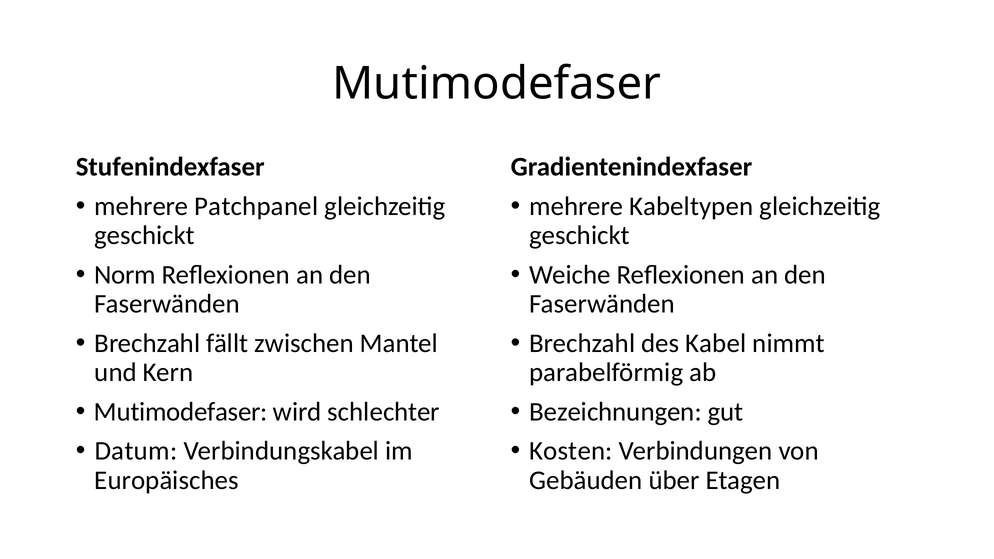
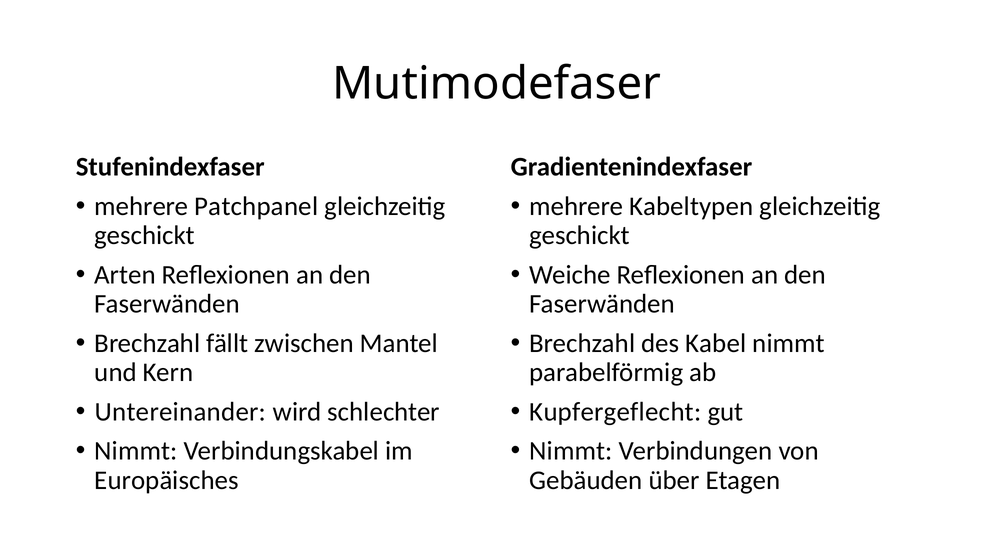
Norm: Norm -> Arten
Mutimodefaser at (181, 412): Mutimodefaser -> Untereinander
Bezeichnungen: Bezeichnungen -> Kupfergeflecht
Datum at (136, 451): Datum -> Nimmt
Kosten at (571, 451): Kosten -> Nimmt
